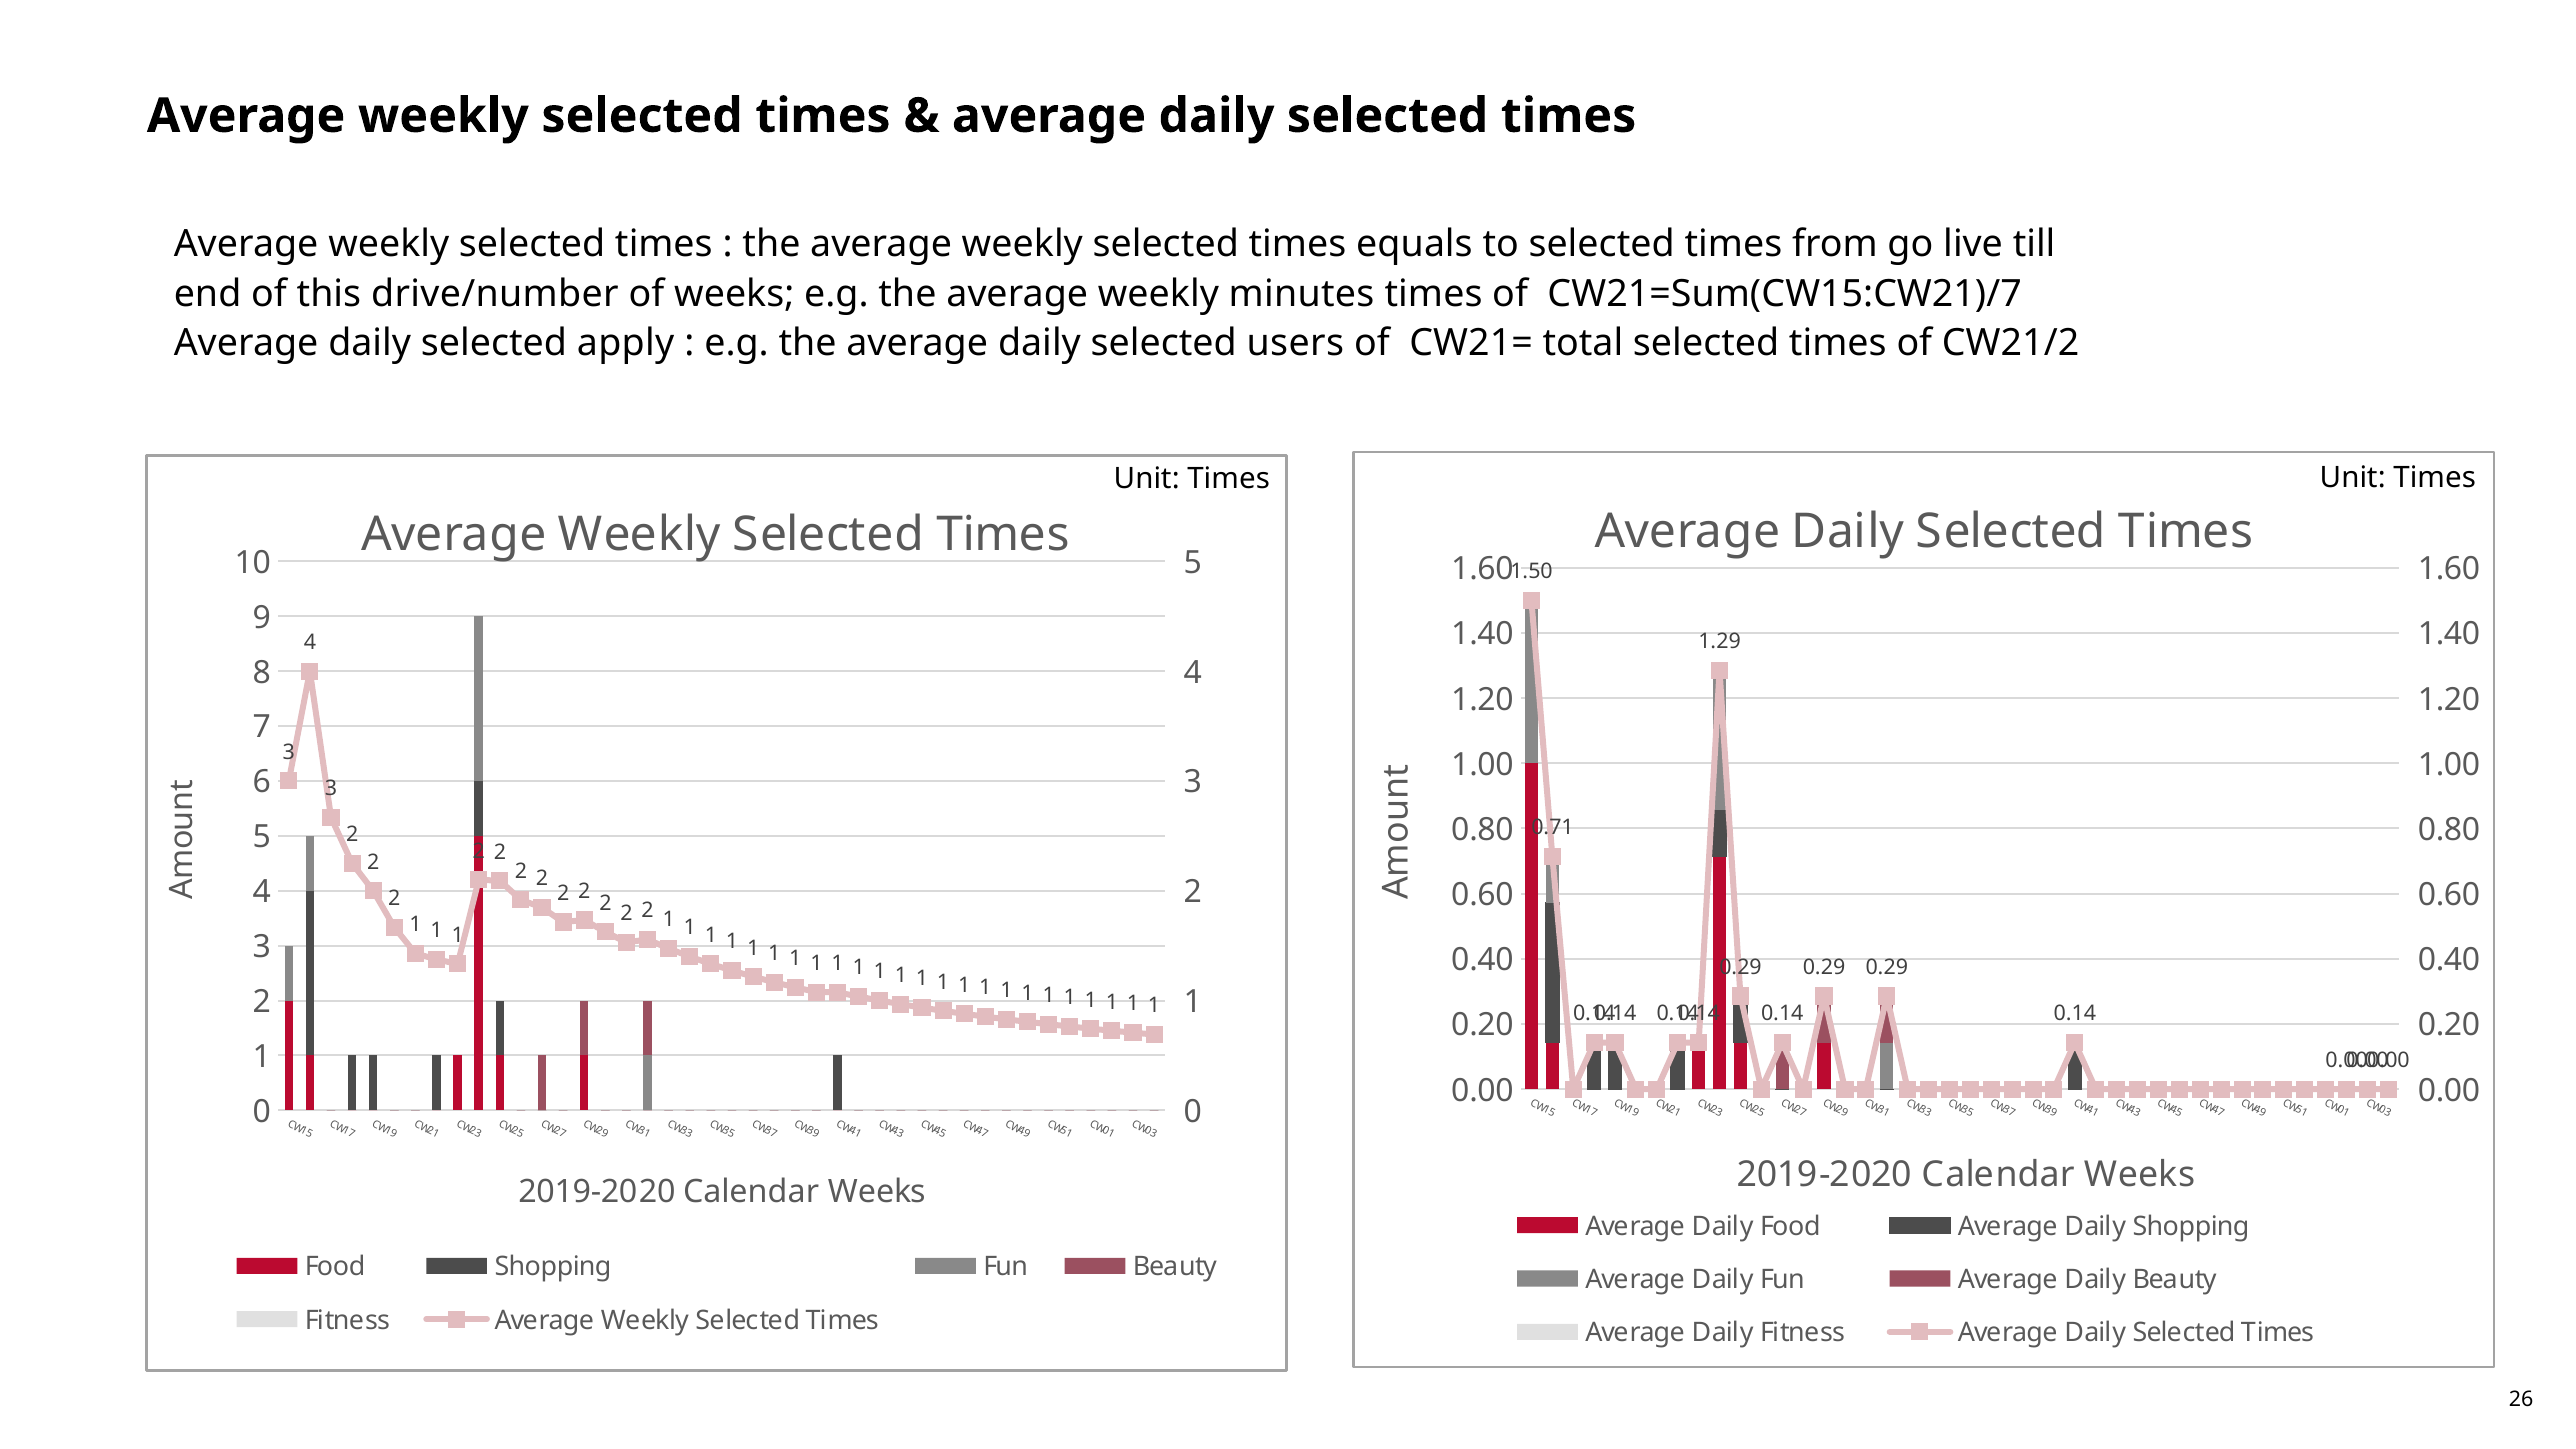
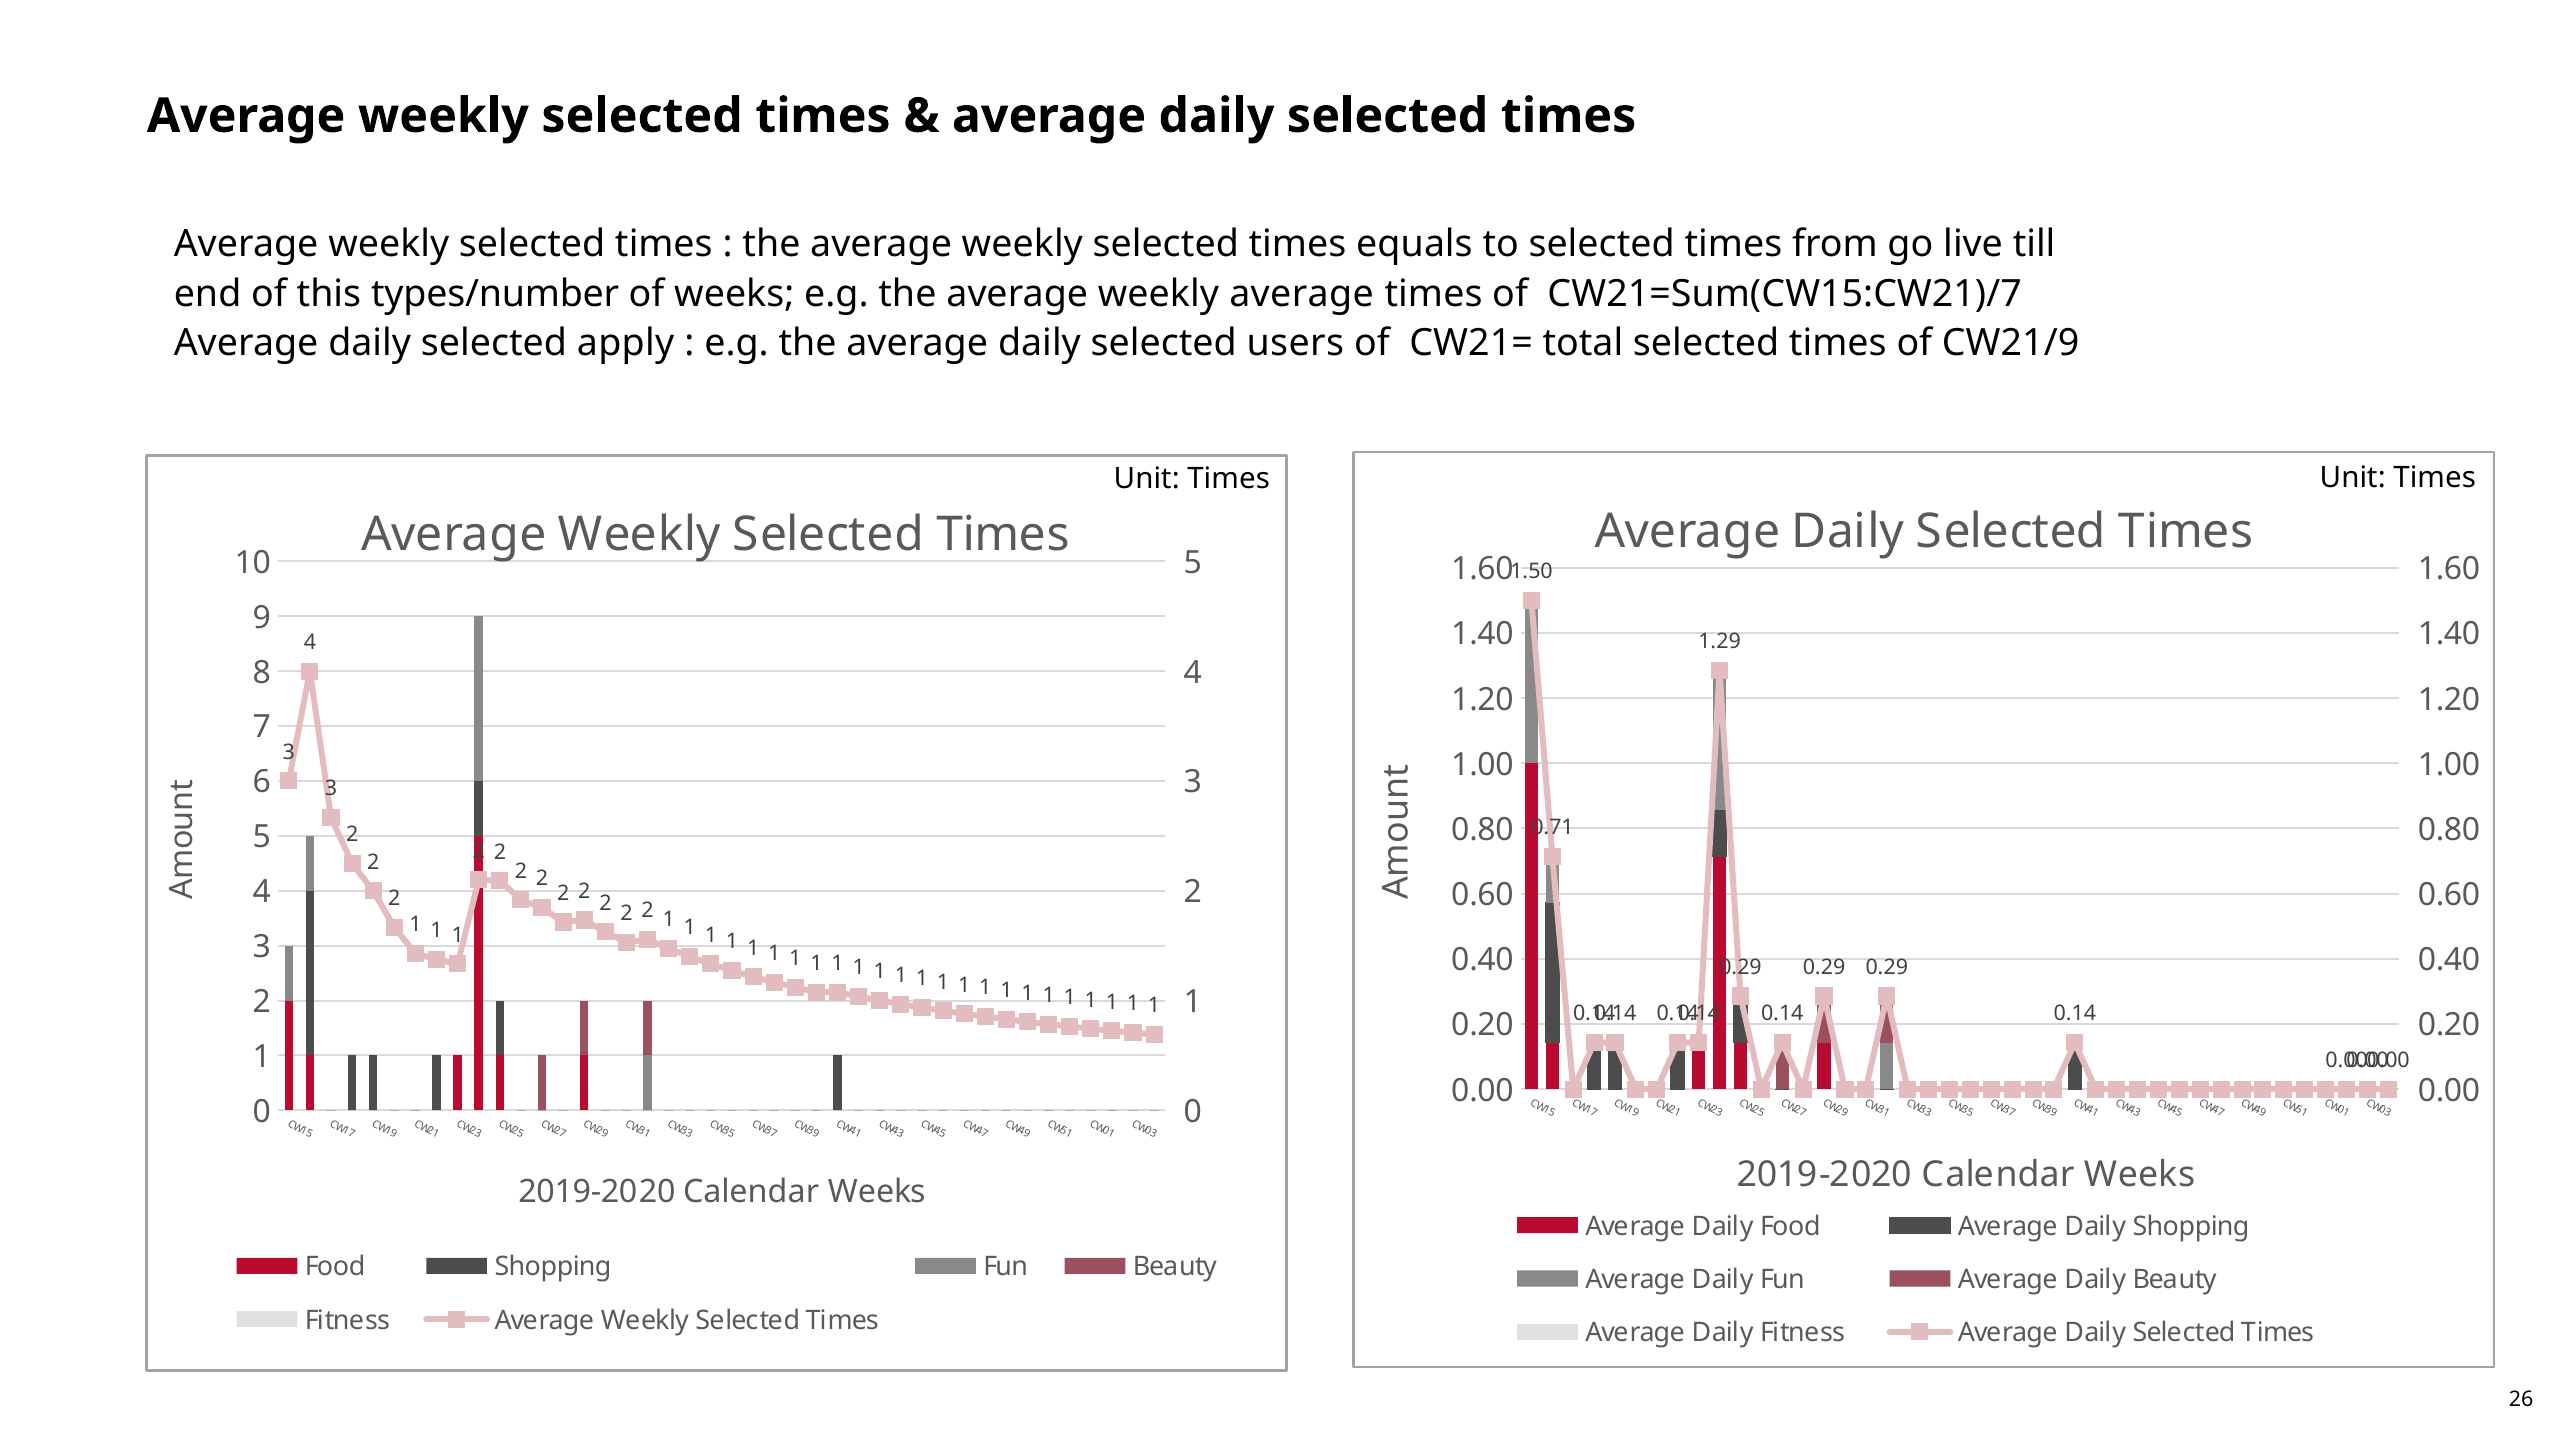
drive/number: drive/number -> types/number
weekly minutes: minutes -> average
CW21/2: CW21/2 -> CW21/9
